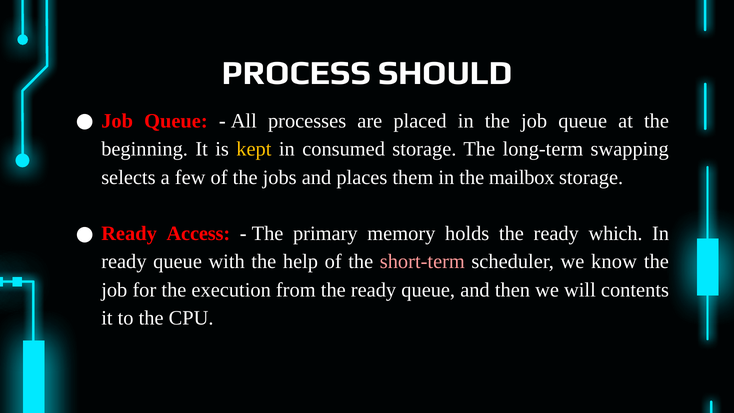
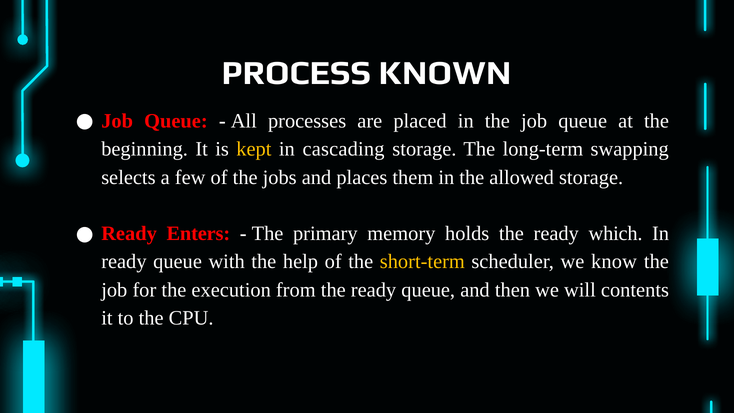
SHOULD: SHOULD -> KNOWN
consumed: consumed -> cascading
mailbox: mailbox -> allowed
Access: Access -> Enters
short-term colour: pink -> yellow
